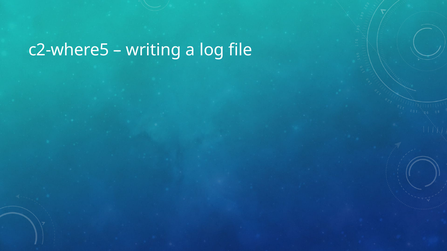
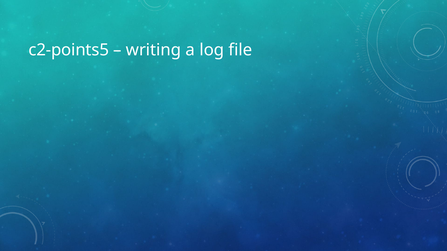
c2-where5: c2-where5 -> c2-points5
